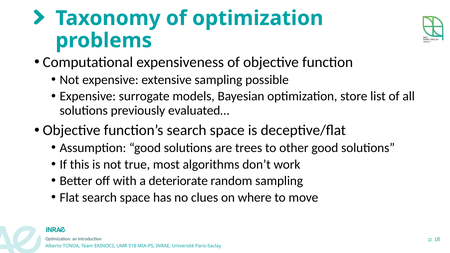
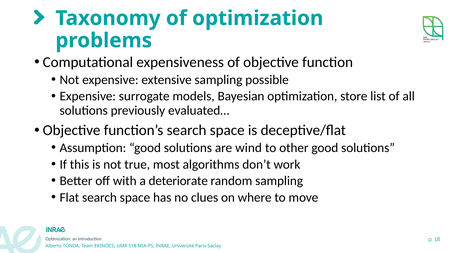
trees: trees -> wind
